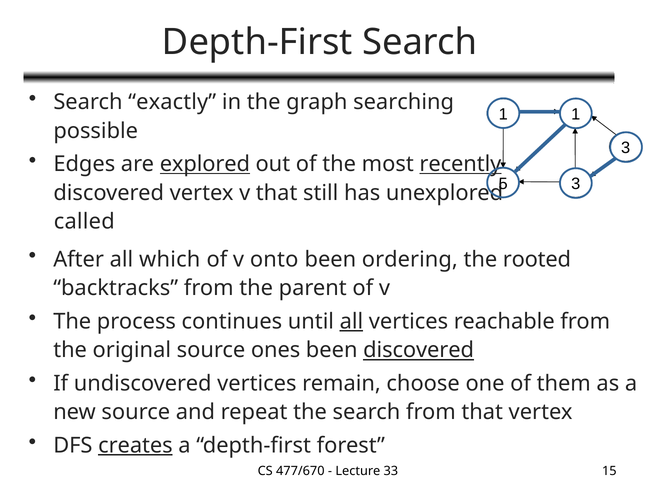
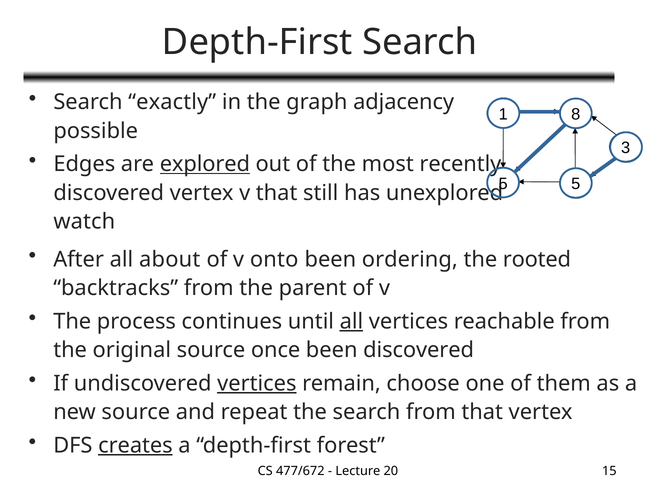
searching: searching -> adjacency
1 1: 1 -> 8
recently underline: present -> none
5 3: 3 -> 5
called: called -> watch
which: which -> about
ones: ones -> once
discovered at (419, 350) underline: present -> none
vertices at (257, 383) underline: none -> present
477/670: 477/670 -> 477/672
33: 33 -> 20
